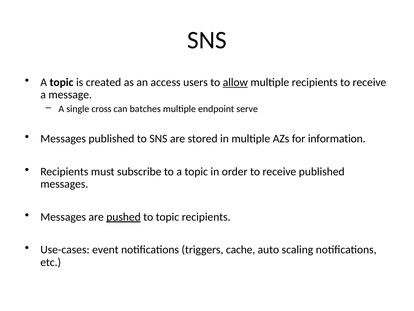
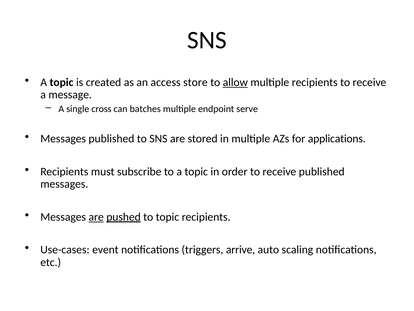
users: users -> store
information: information -> applications
are at (96, 217) underline: none -> present
cache: cache -> arrive
